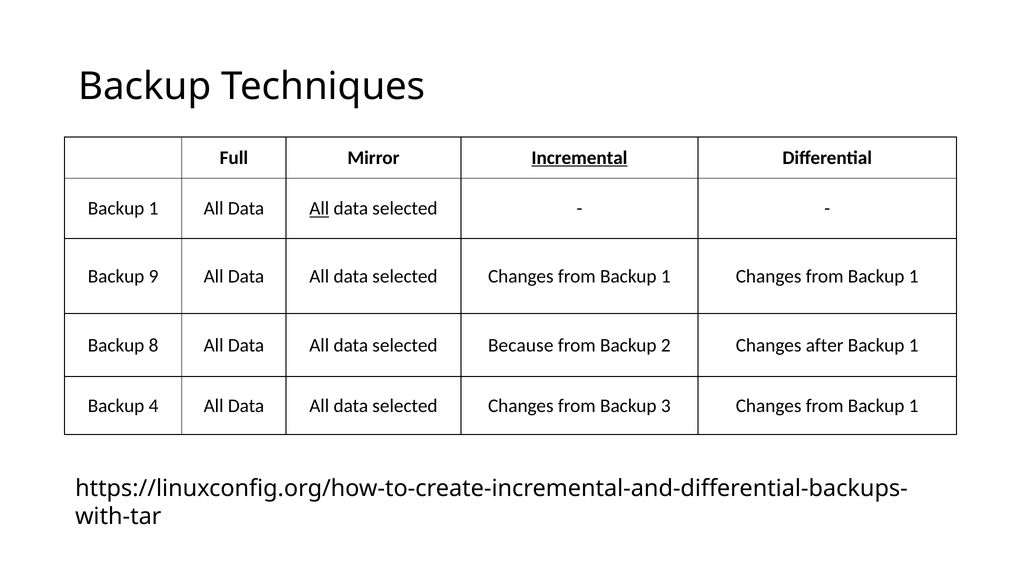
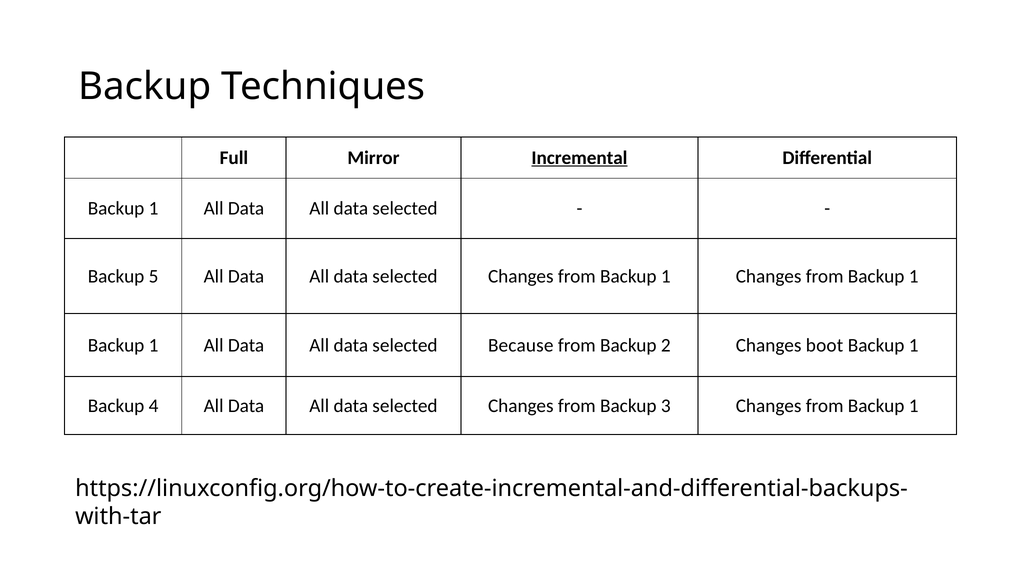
All at (319, 209) underline: present -> none
9: 9 -> 5
8 at (154, 345): 8 -> 1
after: after -> boot
